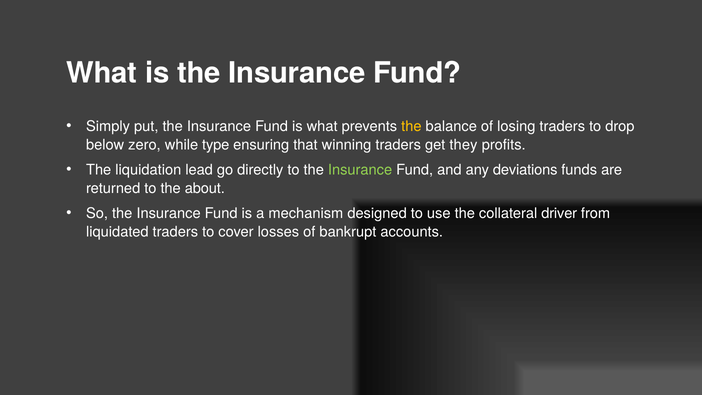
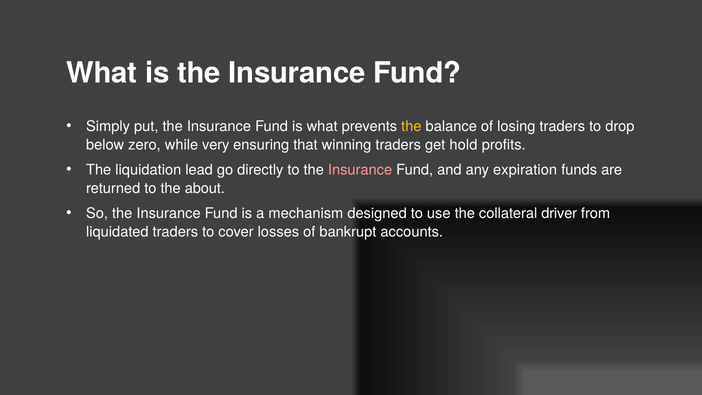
type: type -> very
they: they -> hold
Insurance at (360, 170) colour: light green -> pink
deviations: deviations -> expiration
